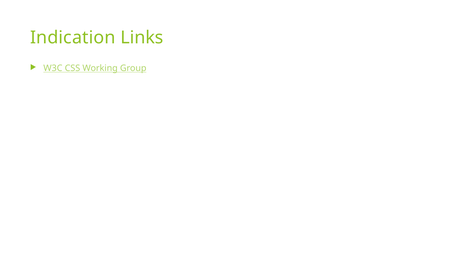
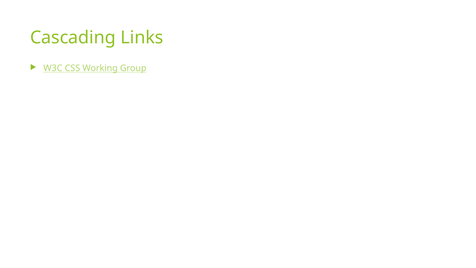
Indication: Indication -> Cascading
